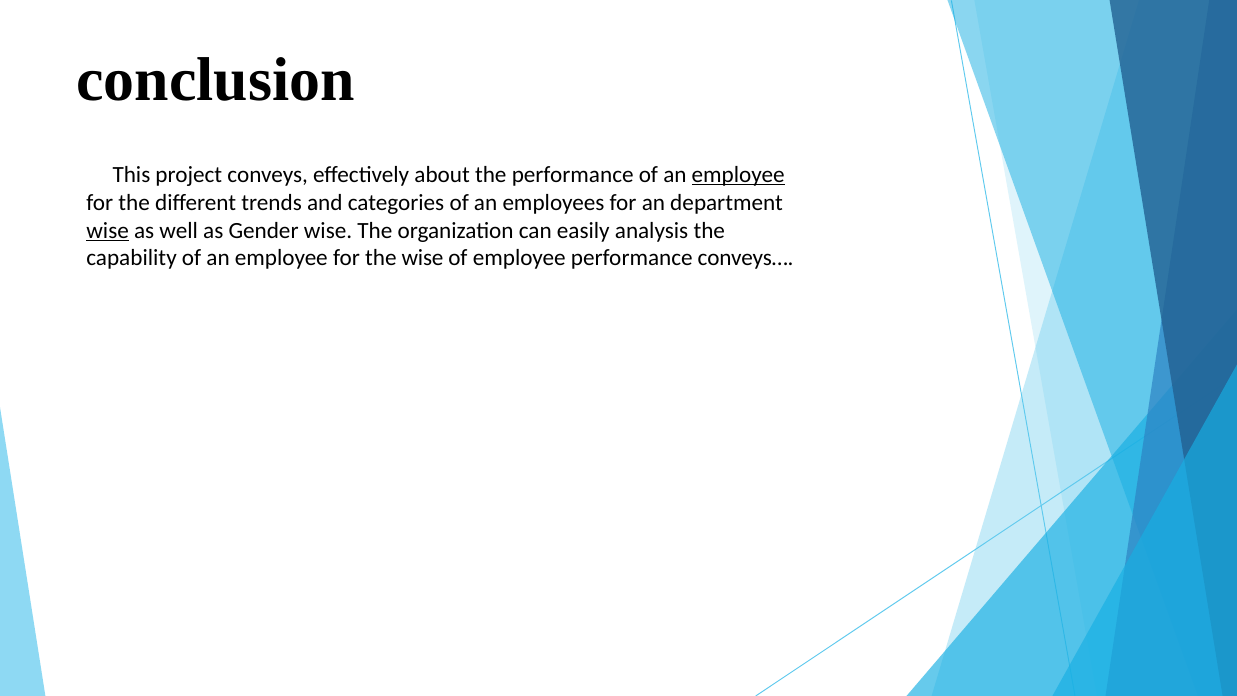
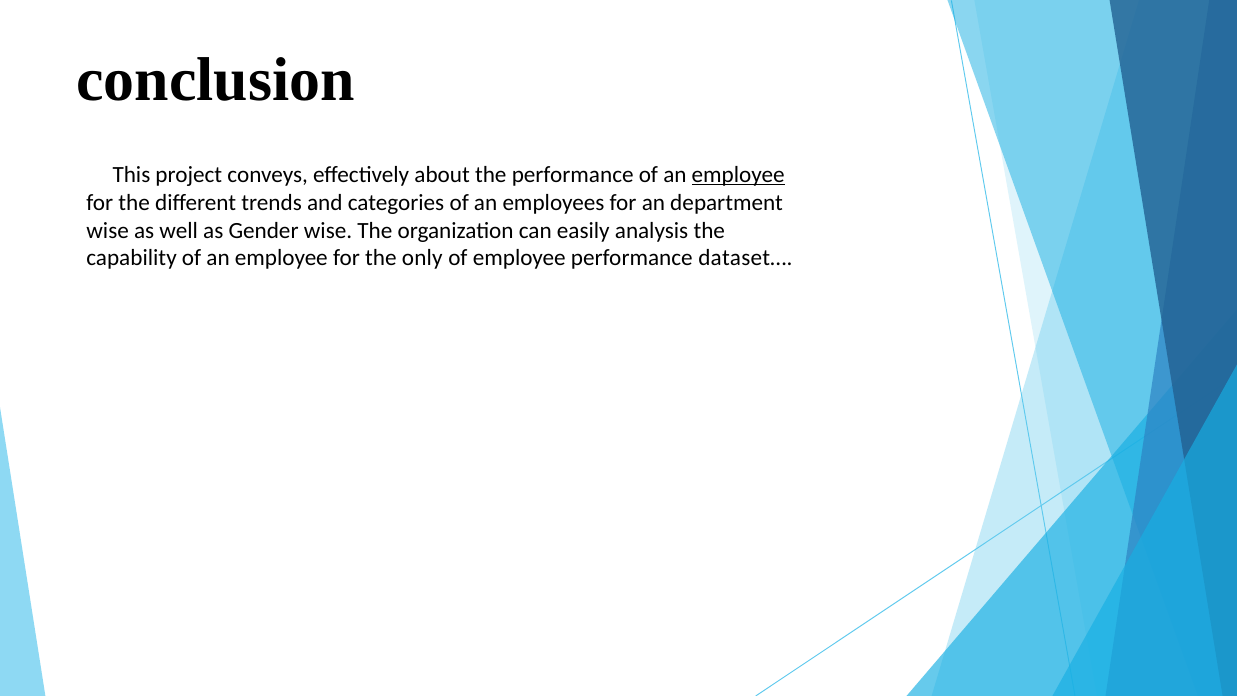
wise at (108, 230) underline: present -> none
the wise: wise -> only
conveys…: conveys… -> dataset…
